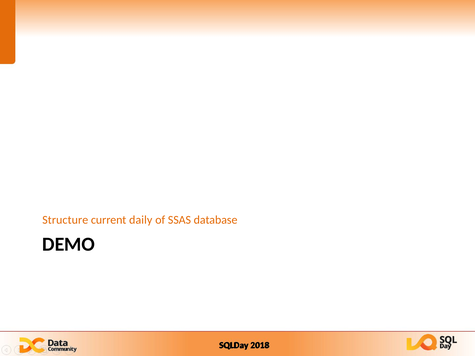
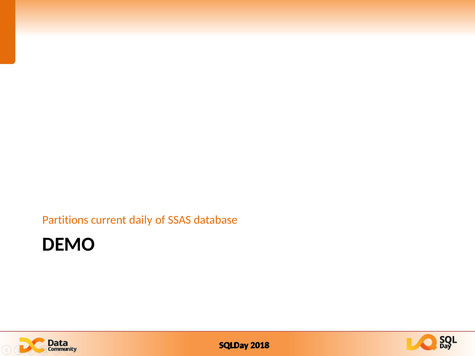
Structure: Structure -> Partitions
